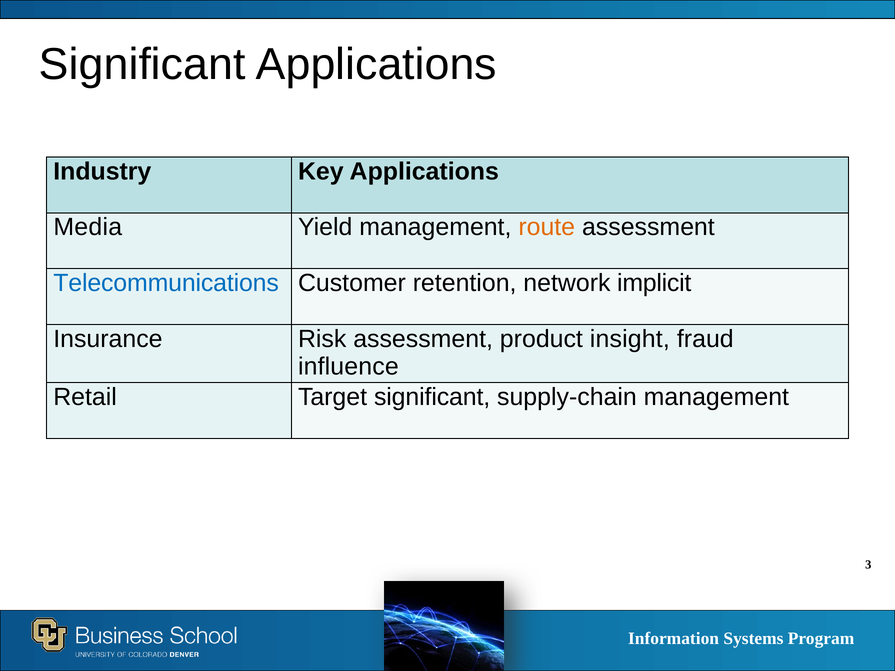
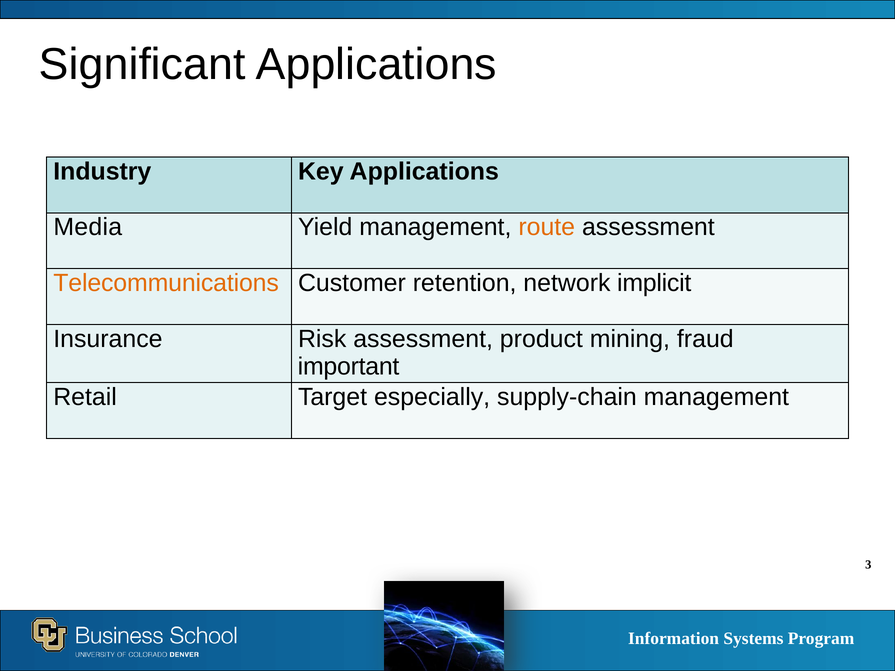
Telecommunications colour: blue -> orange
insight: insight -> mining
influence: influence -> important
Target significant: significant -> especially
